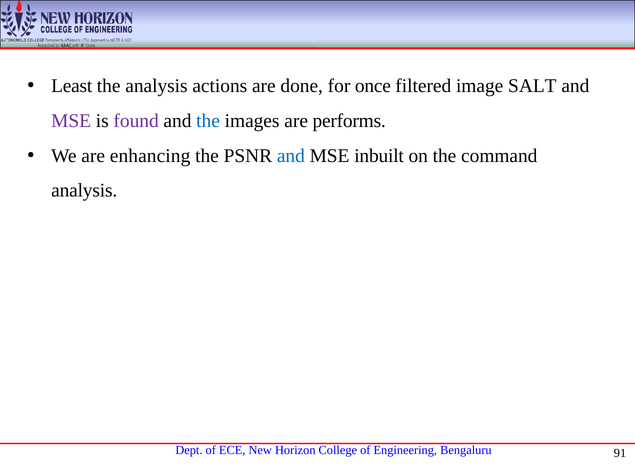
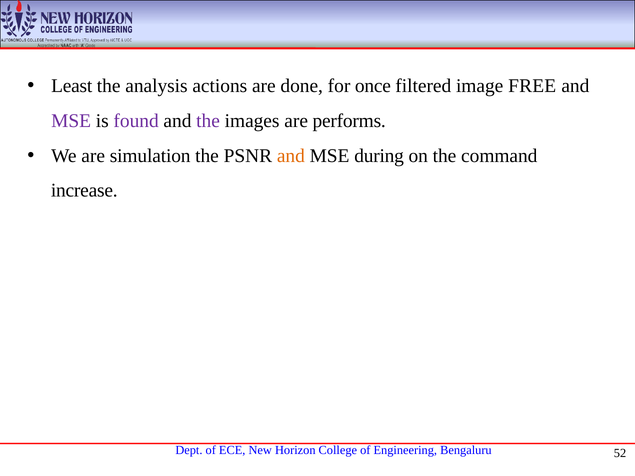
SALT: SALT -> FREE
the at (208, 121) colour: blue -> purple
enhancing: enhancing -> simulation
and at (291, 156) colour: blue -> orange
inbuilt: inbuilt -> during
analysis at (84, 191): analysis -> increase
91: 91 -> 52
